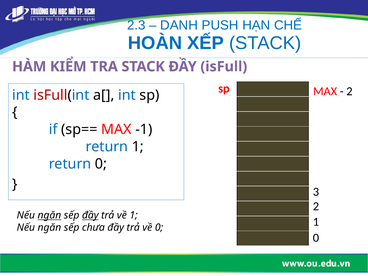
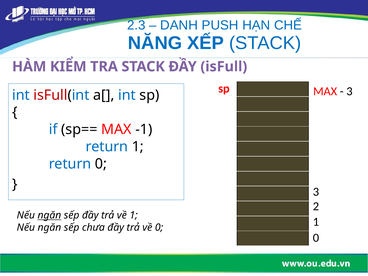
HOÀN: HOÀN -> NĂNG
2 at (349, 91): 2 -> 3
đầy at (90, 215) underline: present -> none
